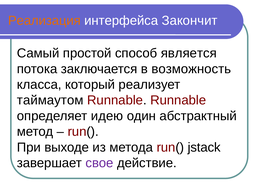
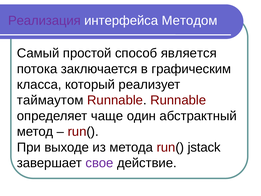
Реализация colour: orange -> purple
Закончит: Закончит -> Методом
возможность: возможность -> графическим
идею: идею -> чаще
